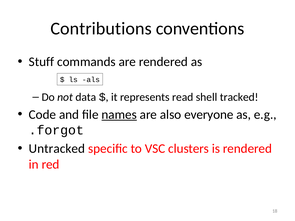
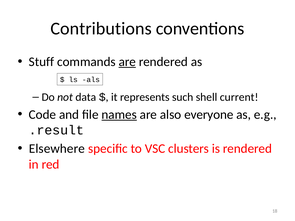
are at (127, 62) underline: none -> present
read: read -> such
tracked: tracked -> current
.forgot: .forgot -> .result
Untracked: Untracked -> Elsewhere
